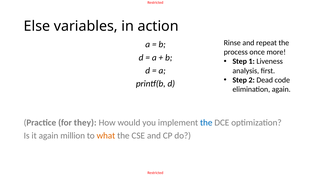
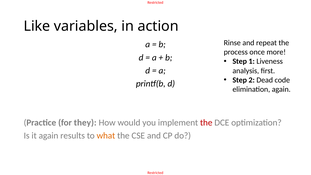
Else: Else -> Like
the at (206, 123) colour: blue -> red
million: million -> results
